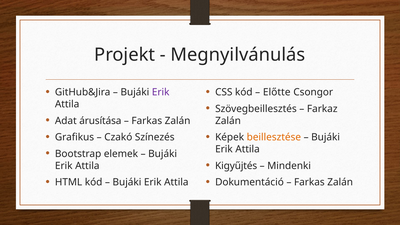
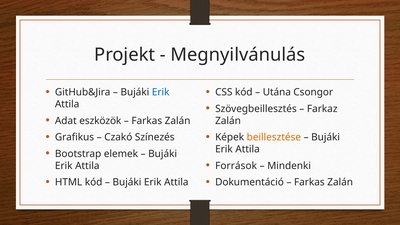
Erik at (161, 92) colour: purple -> blue
Előtte: Előtte -> Utána
árusítása: árusítása -> eszközök
Kigyűjtés: Kigyűjtés -> Források
